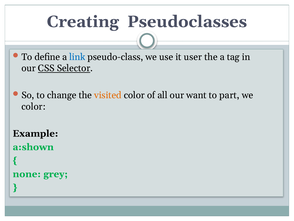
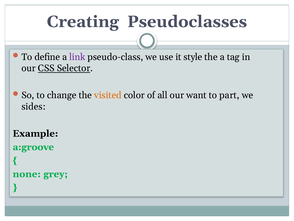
link colour: blue -> purple
user: user -> style
color at (33, 106): color -> sides
a:shown: a:shown -> a:groove
